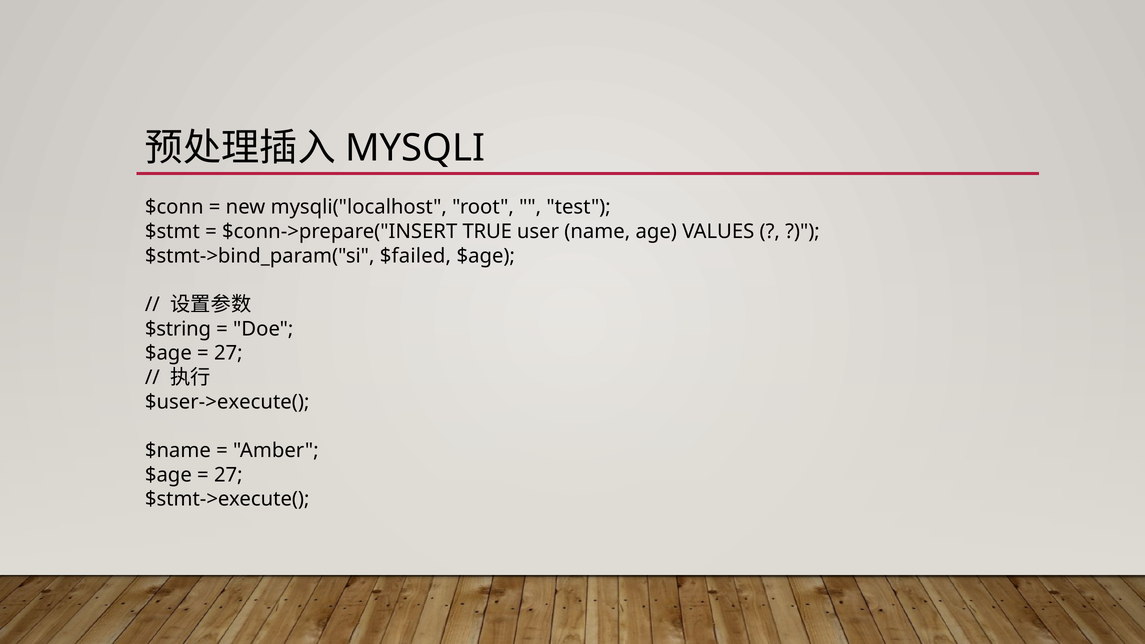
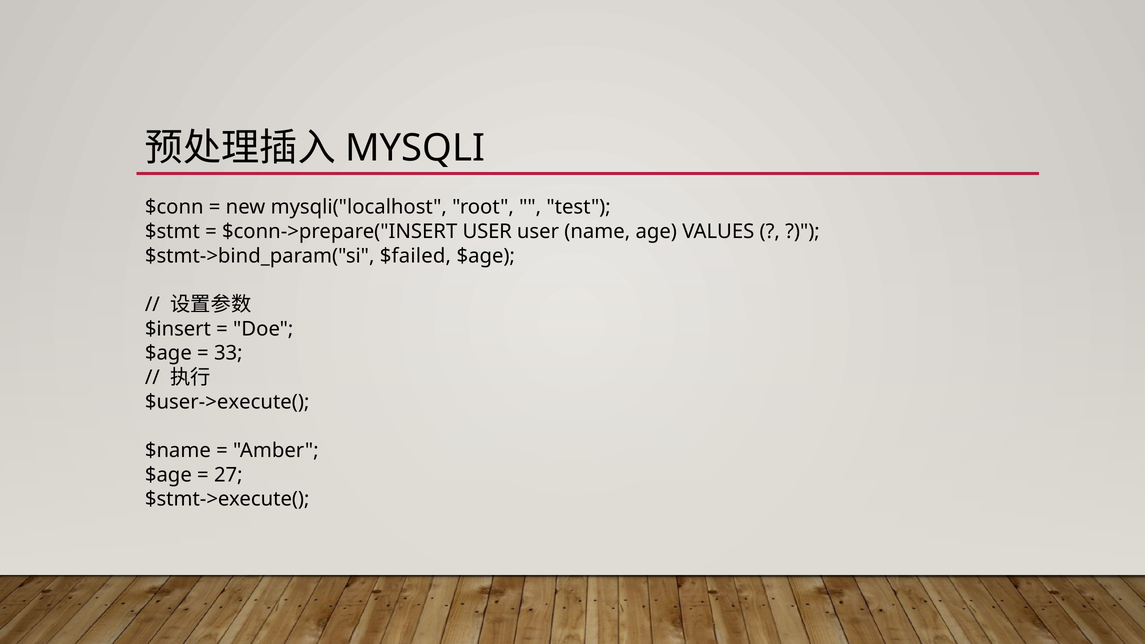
$conn->prepare("INSERT TRUE: TRUE -> USER
$string: $string -> $insert
27 at (228, 353): 27 -> 33
